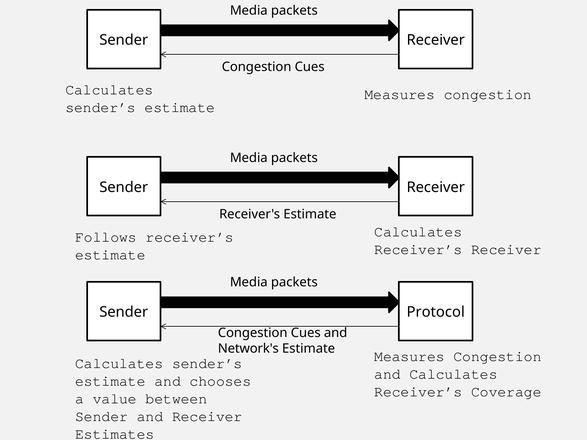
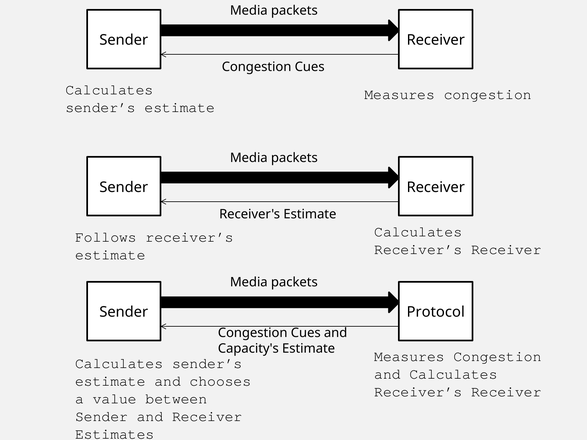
Network's: Network's -> Capacity's
Coverage at (506, 392): Coverage -> Receiver
